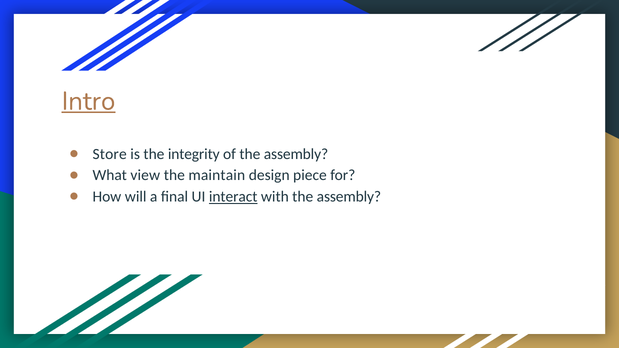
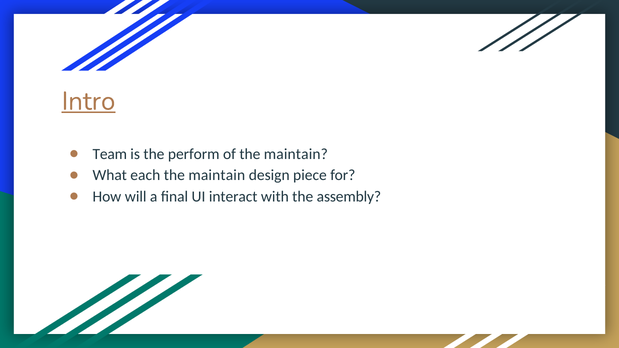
Store: Store -> Team
integrity: integrity -> perform
of the assembly: assembly -> maintain
view: view -> each
interact underline: present -> none
